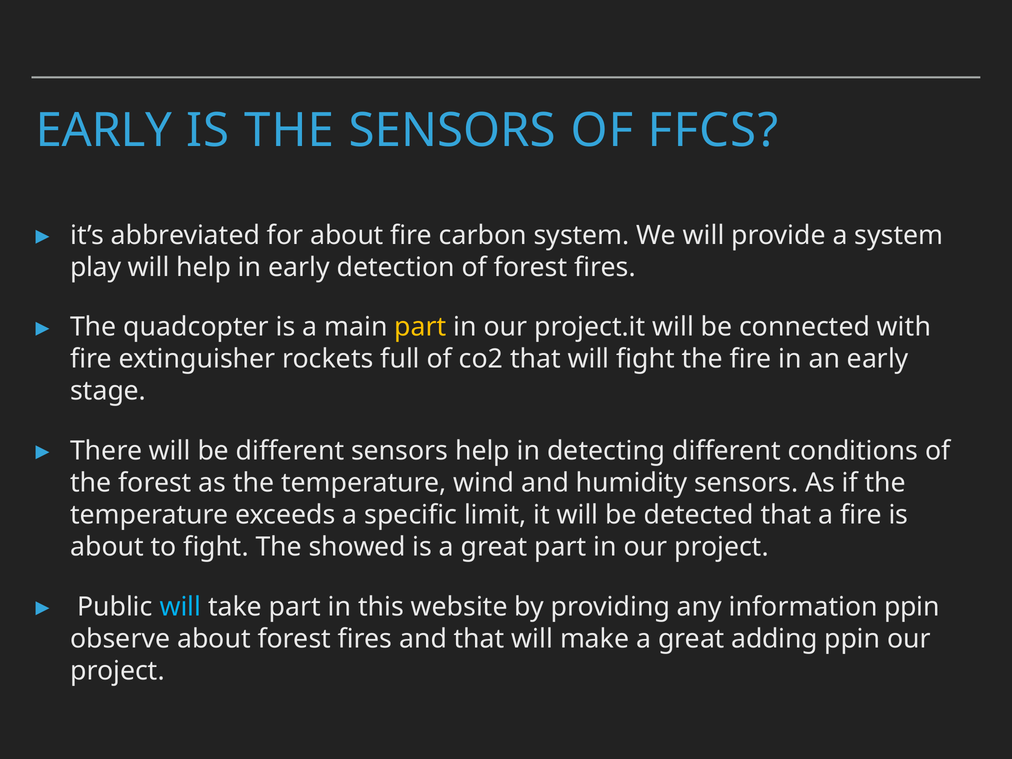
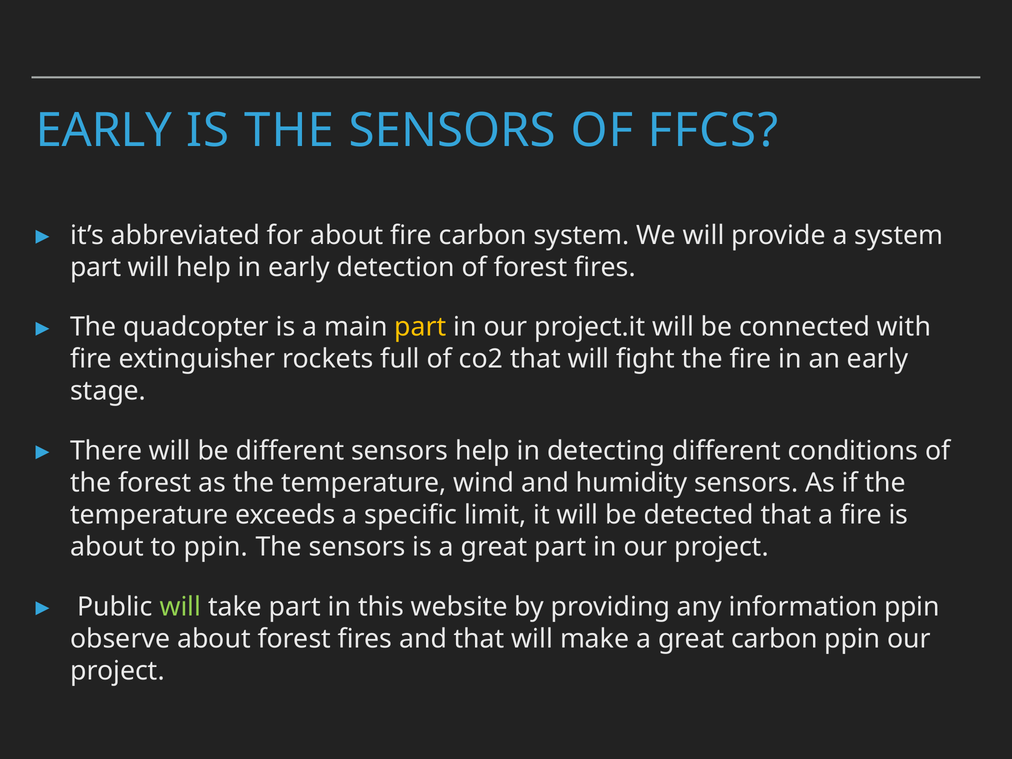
play at (96, 267): play -> part
to fight: fight -> ppin
showed at (357, 547): showed -> sensors
will at (180, 607) colour: light blue -> light green
great adding: adding -> carbon
